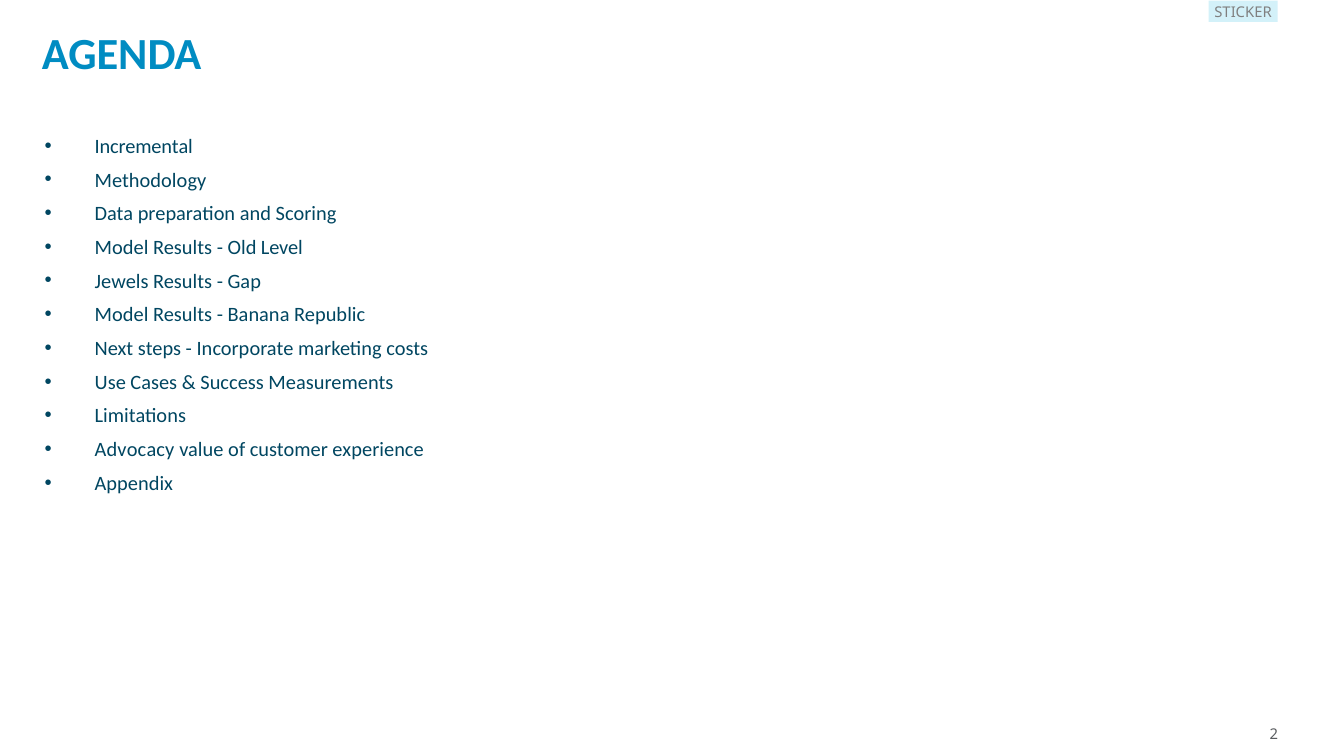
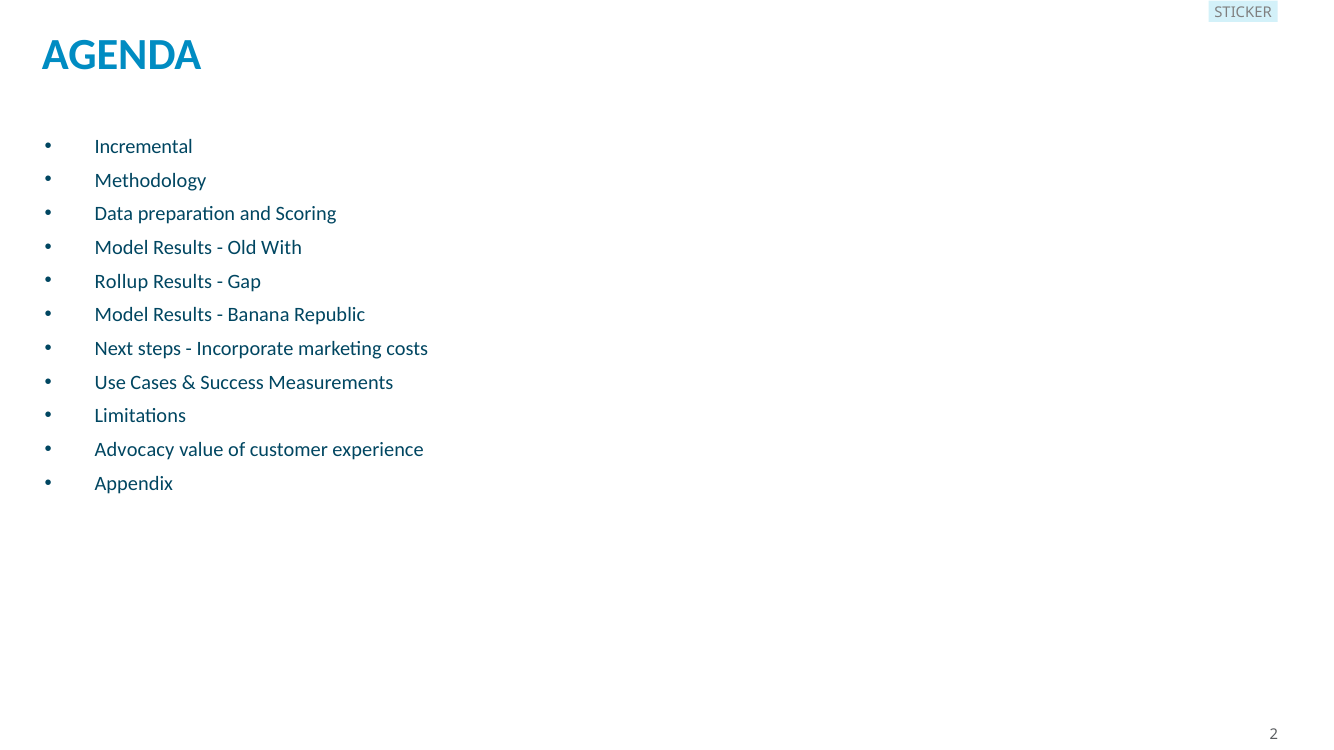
Level: Level -> With
Jewels: Jewels -> Rollup
